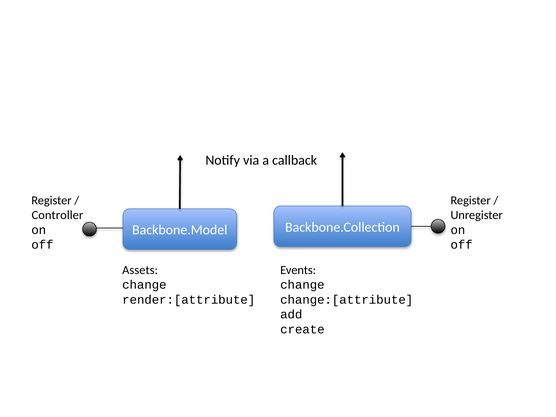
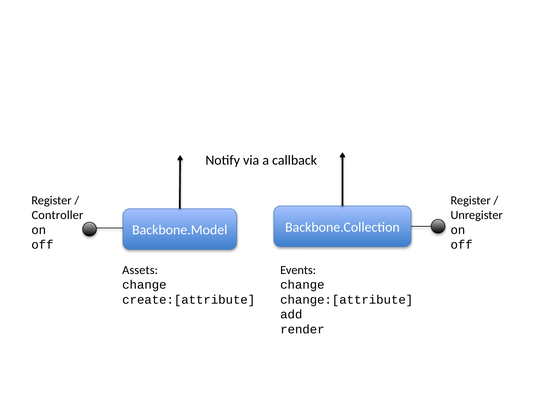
render:[attribute: render:[attribute -> create:[attribute
create: create -> render
